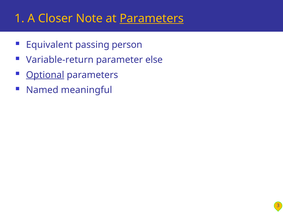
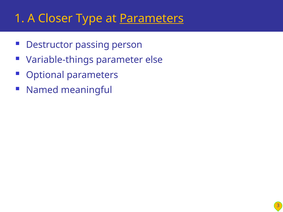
Note: Note -> Type
Equivalent: Equivalent -> Destructor
Variable-return: Variable-return -> Variable-things
Optional underline: present -> none
